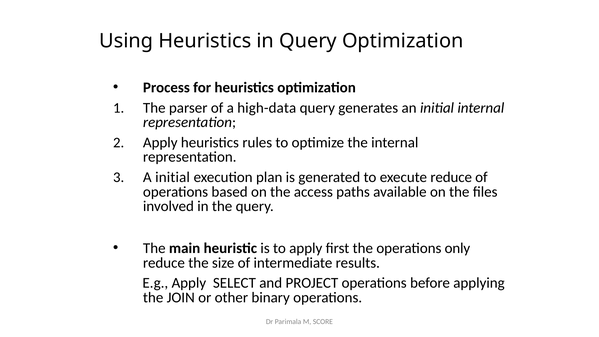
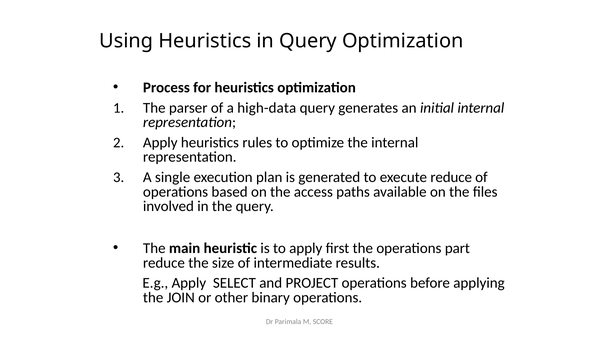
A initial: initial -> single
only: only -> part
